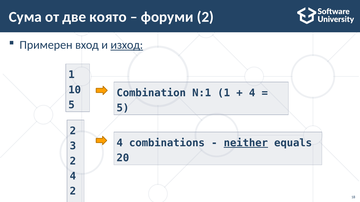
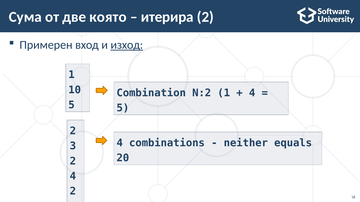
форуми: форуми -> итерира
N:1: N:1 -> N:2
neither underline: present -> none
